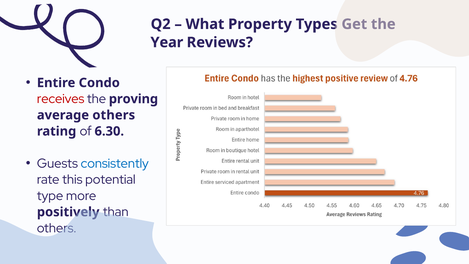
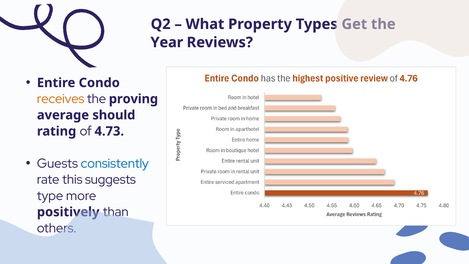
receives colour: red -> orange
average others: others -> should
6.30: 6.30 -> 4.73
potential: potential -> suggests
